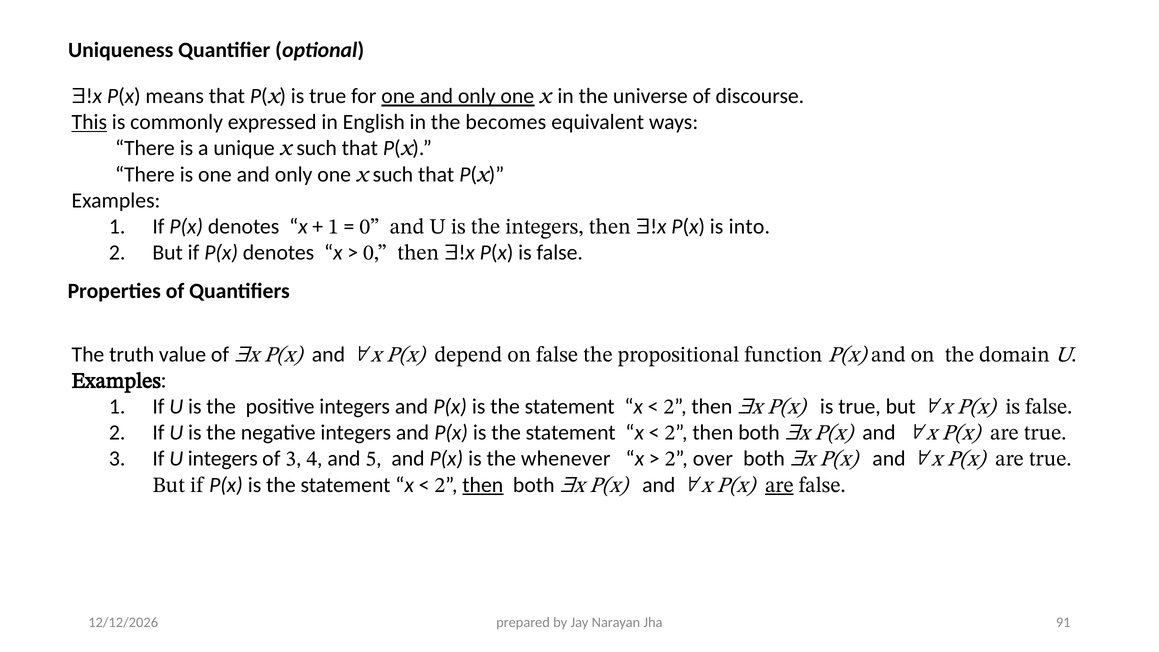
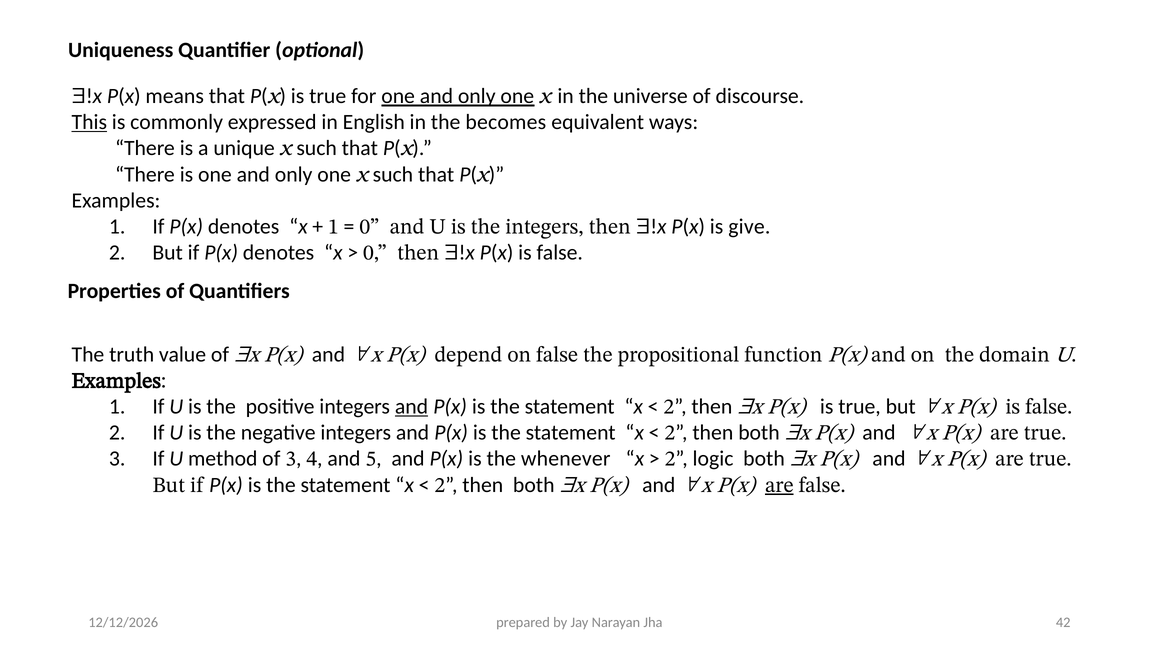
into: into -> give
and at (411, 407) underline: none -> present
U integers: integers -> method
over: over -> logic
then at (483, 485) underline: present -> none
91: 91 -> 42
